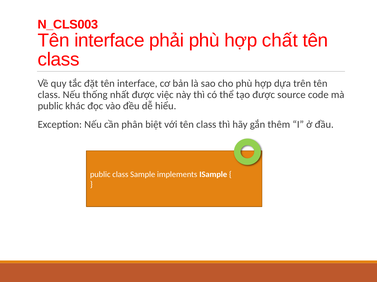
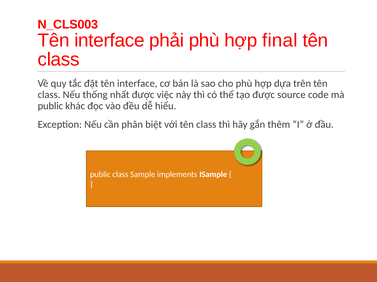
chất: chất -> final
